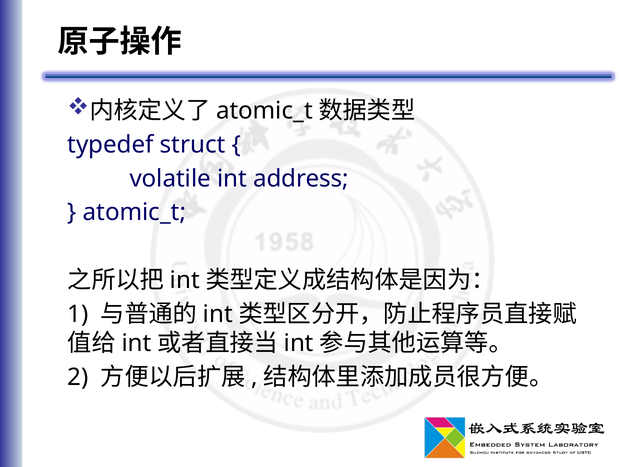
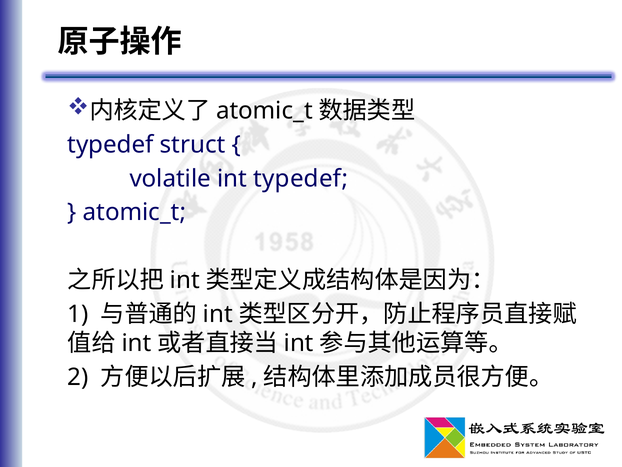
int address: address -> typedef
